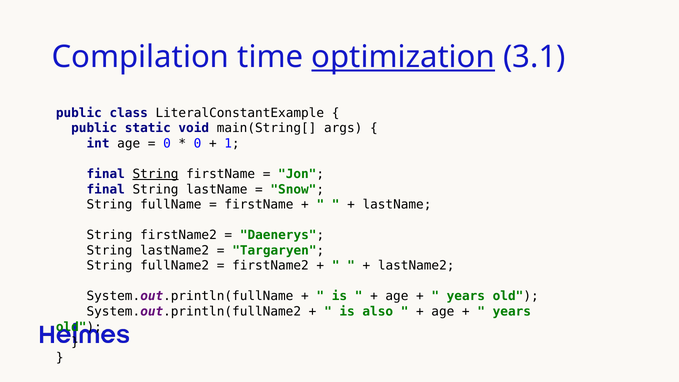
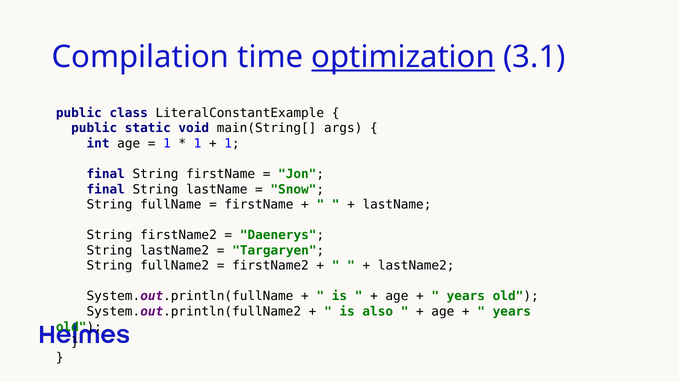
0 at (167, 143): 0 -> 1
0 at (198, 143): 0 -> 1
String at (155, 174) underline: present -> none
